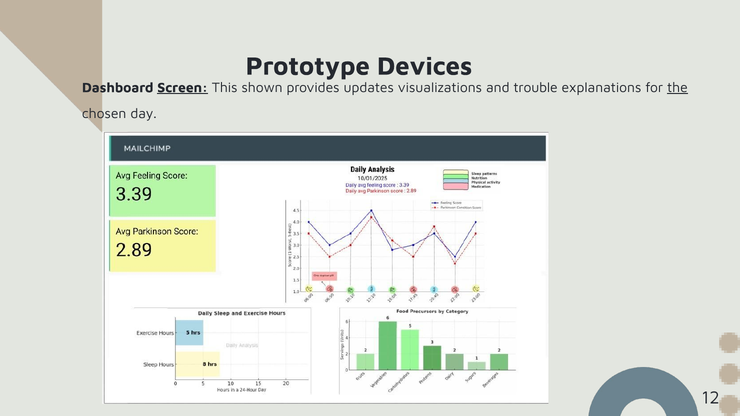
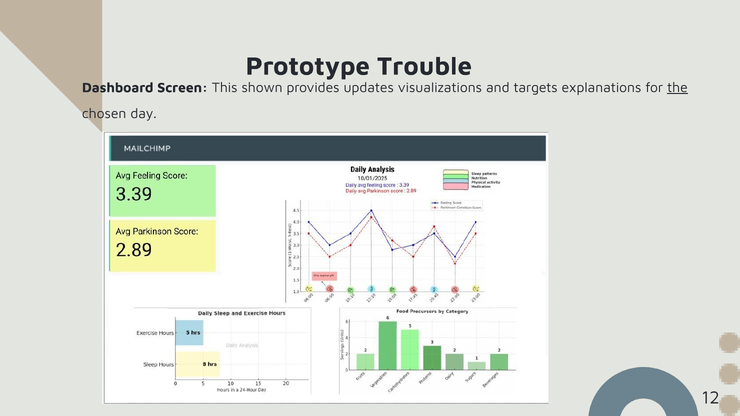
Devices: Devices -> Trouble
Screen underline: present -> none
trouble: trouble -> targets
